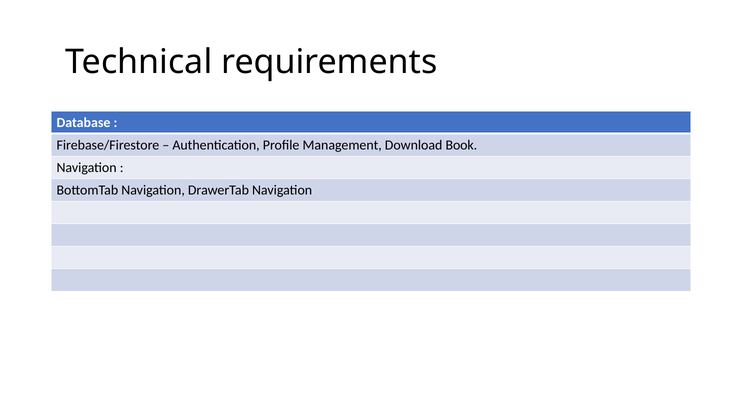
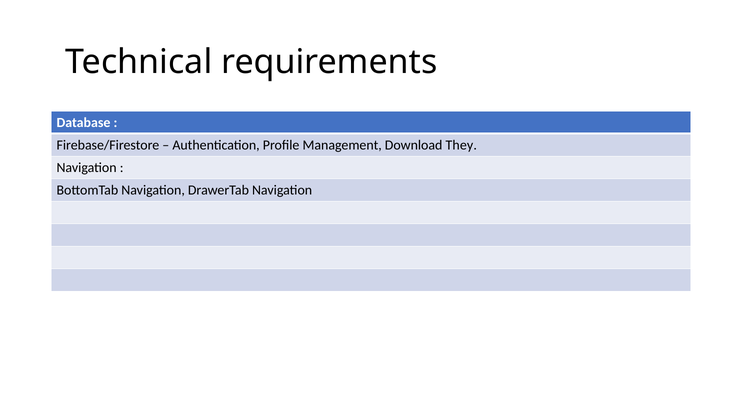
Book: Book -> They
